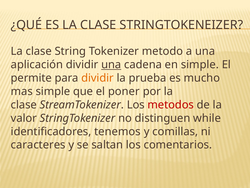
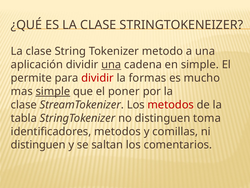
dividir at (97, 78) colour: orange -> red
prueba: prueba -> formas
simple at (53, 91) underline: none -> present
valor: valor -> tabla
while: while -> toma
identificadores tenemos: tenemos -> metodos
caracteres at (38, 145): caracteres -> distinguen
